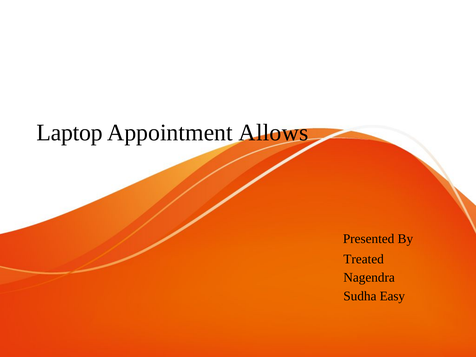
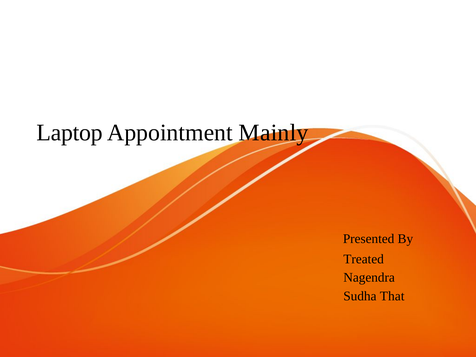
Allows: Allows -> Mainly
Easy: Easy -> That
